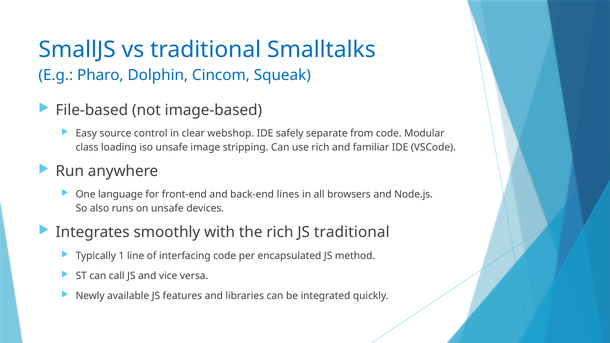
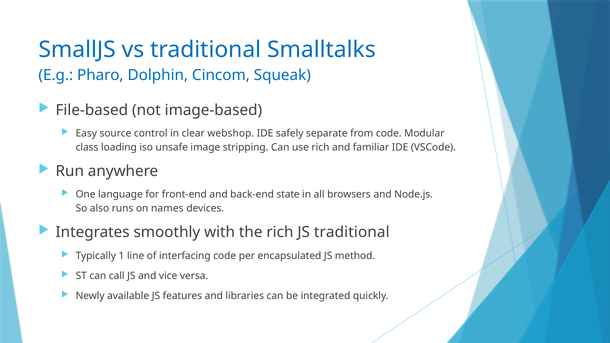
lines: lines -> state
on unsafe: unsafe -> names
